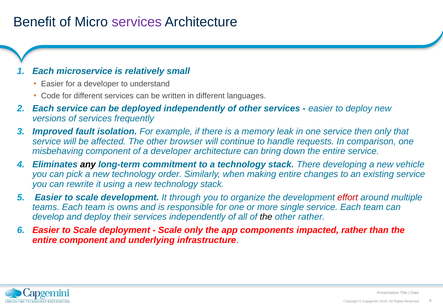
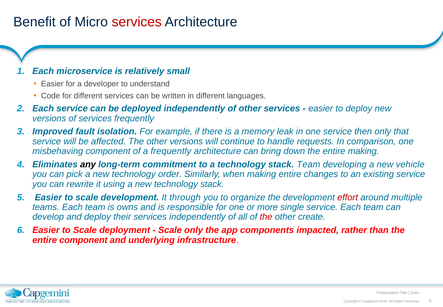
services at (137, 22) colour: purple -> red
other browser: browser -> versions
of a developer: developer -> frequently
entire service: service -> making
stack There: There -> Team
the at (266, 217) colour: black -> red
other rather: rather -> create
